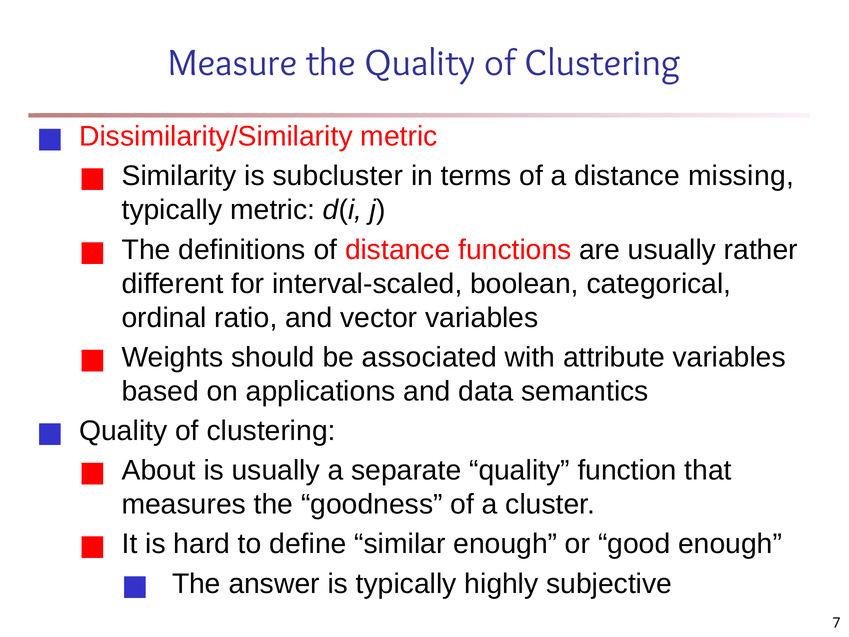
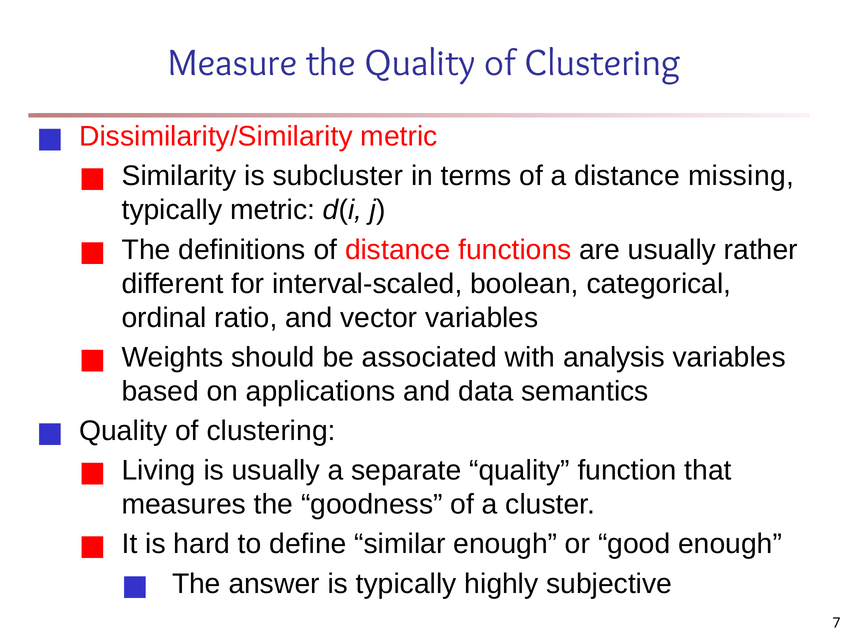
attribute: attribute -> analysis
About: About -> Living
